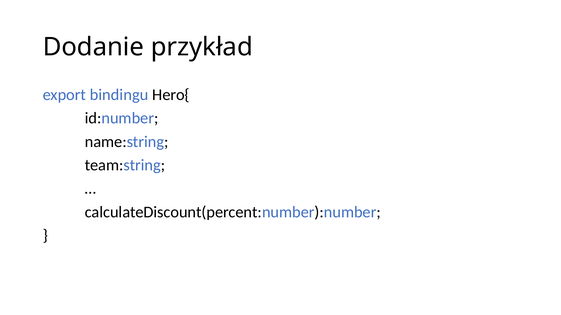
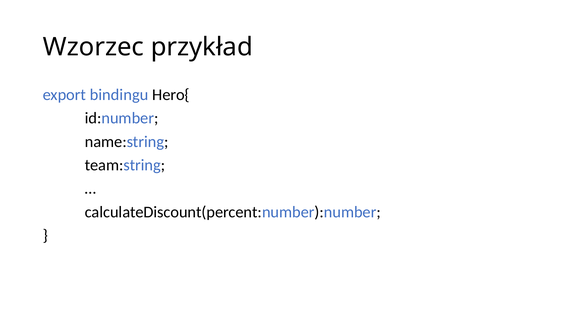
Dodanie: Dodanie -> Wzorzec
